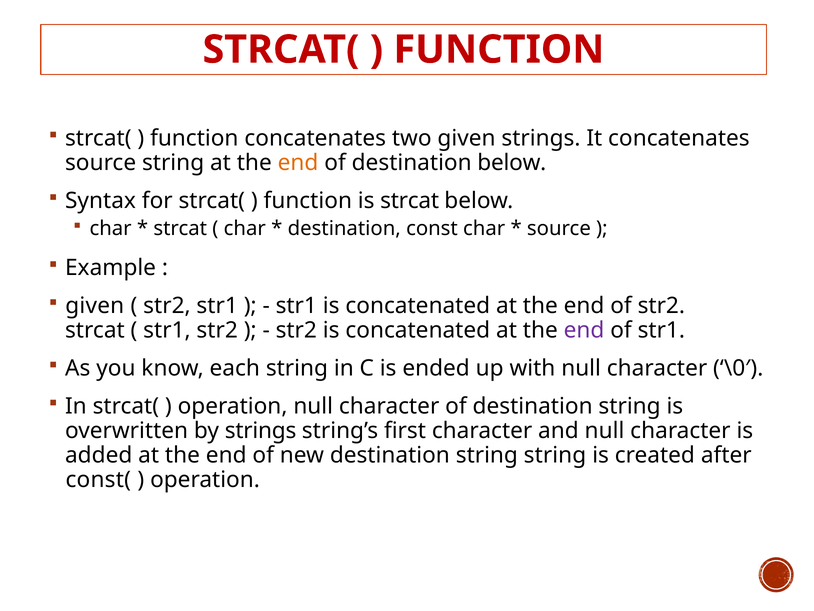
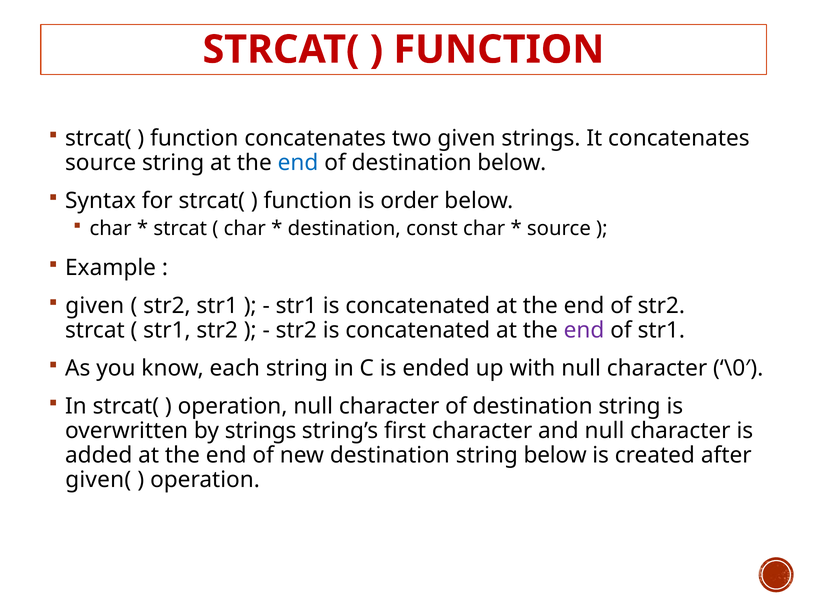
end at (298, 163) colour: orange -> blue
is strcat: strcat -> order
string string: string -> below
const(: const( -> given(
